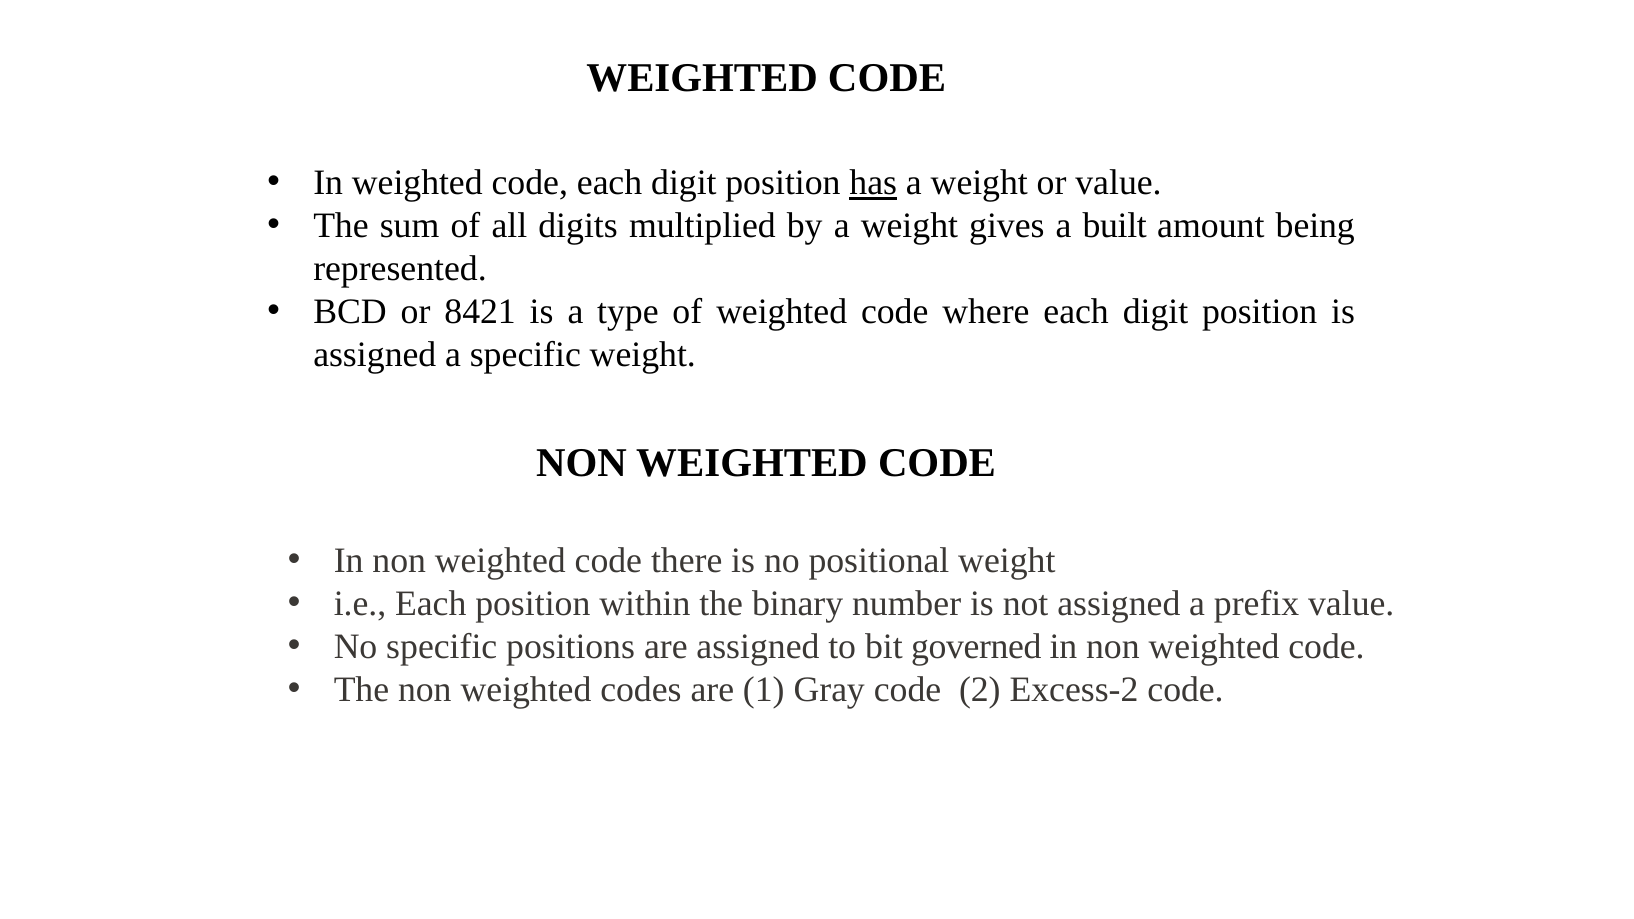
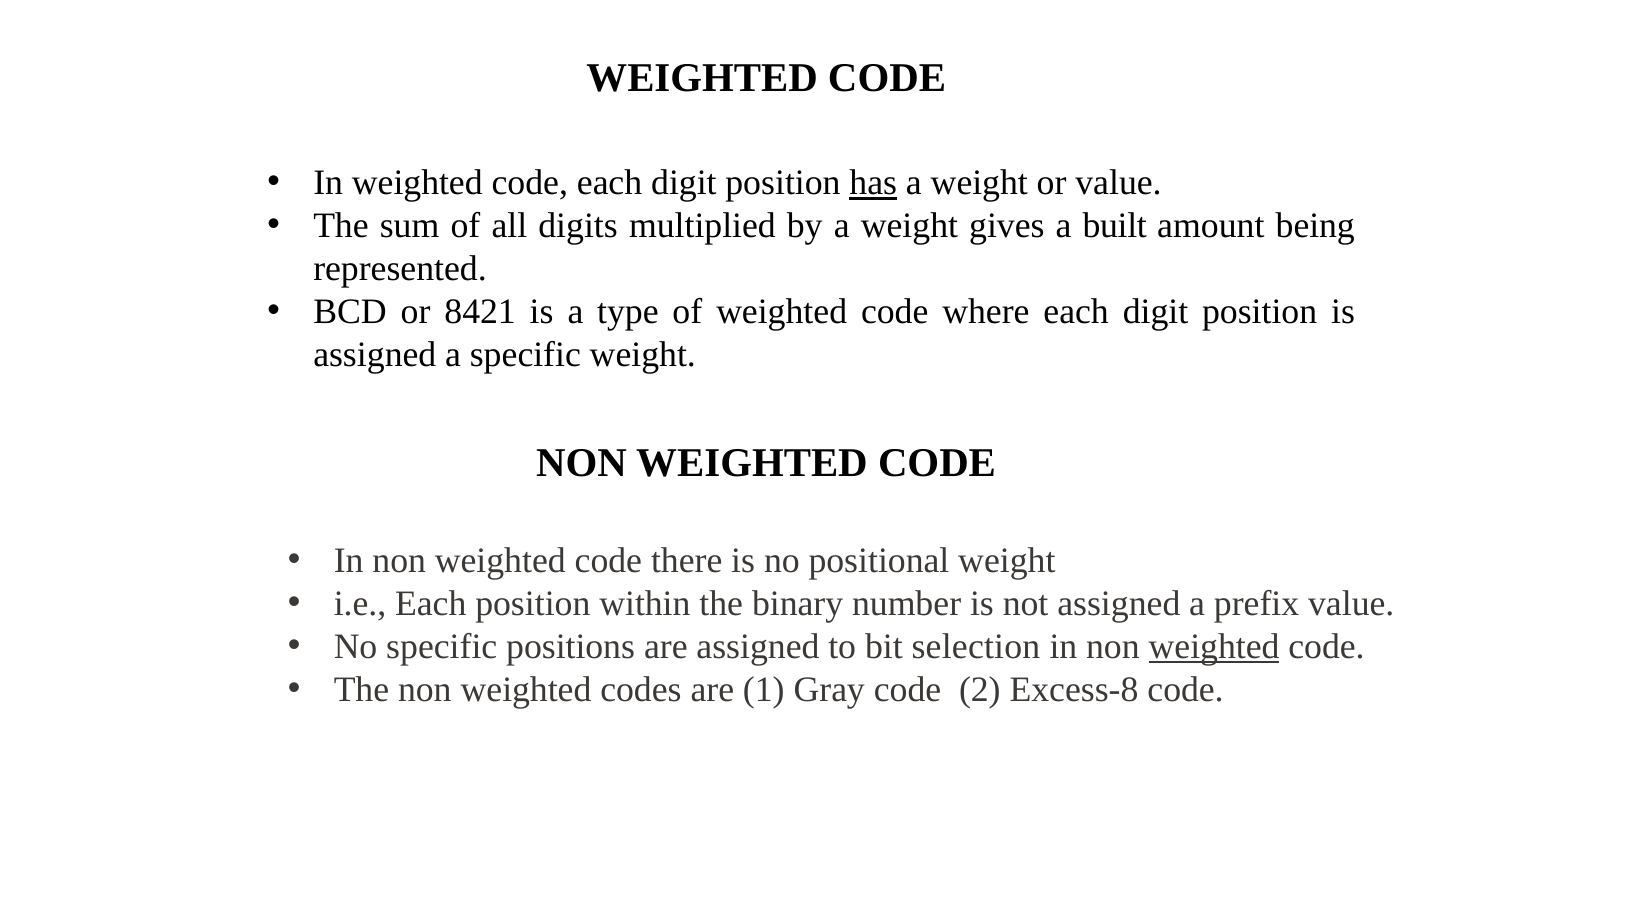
governed: governed -> selection
weighted at (1214, 647) underline: none -> present
Excess-2: Excess-2 -> Excess-8
